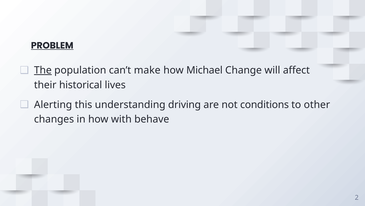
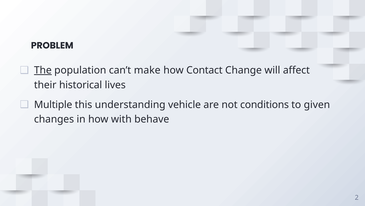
PROBLEM underline: present -> none
Michael: Michael -> Contact
Alerting: Alerting -> Multiple
driving: driving -> vehicle
other: other -> given
